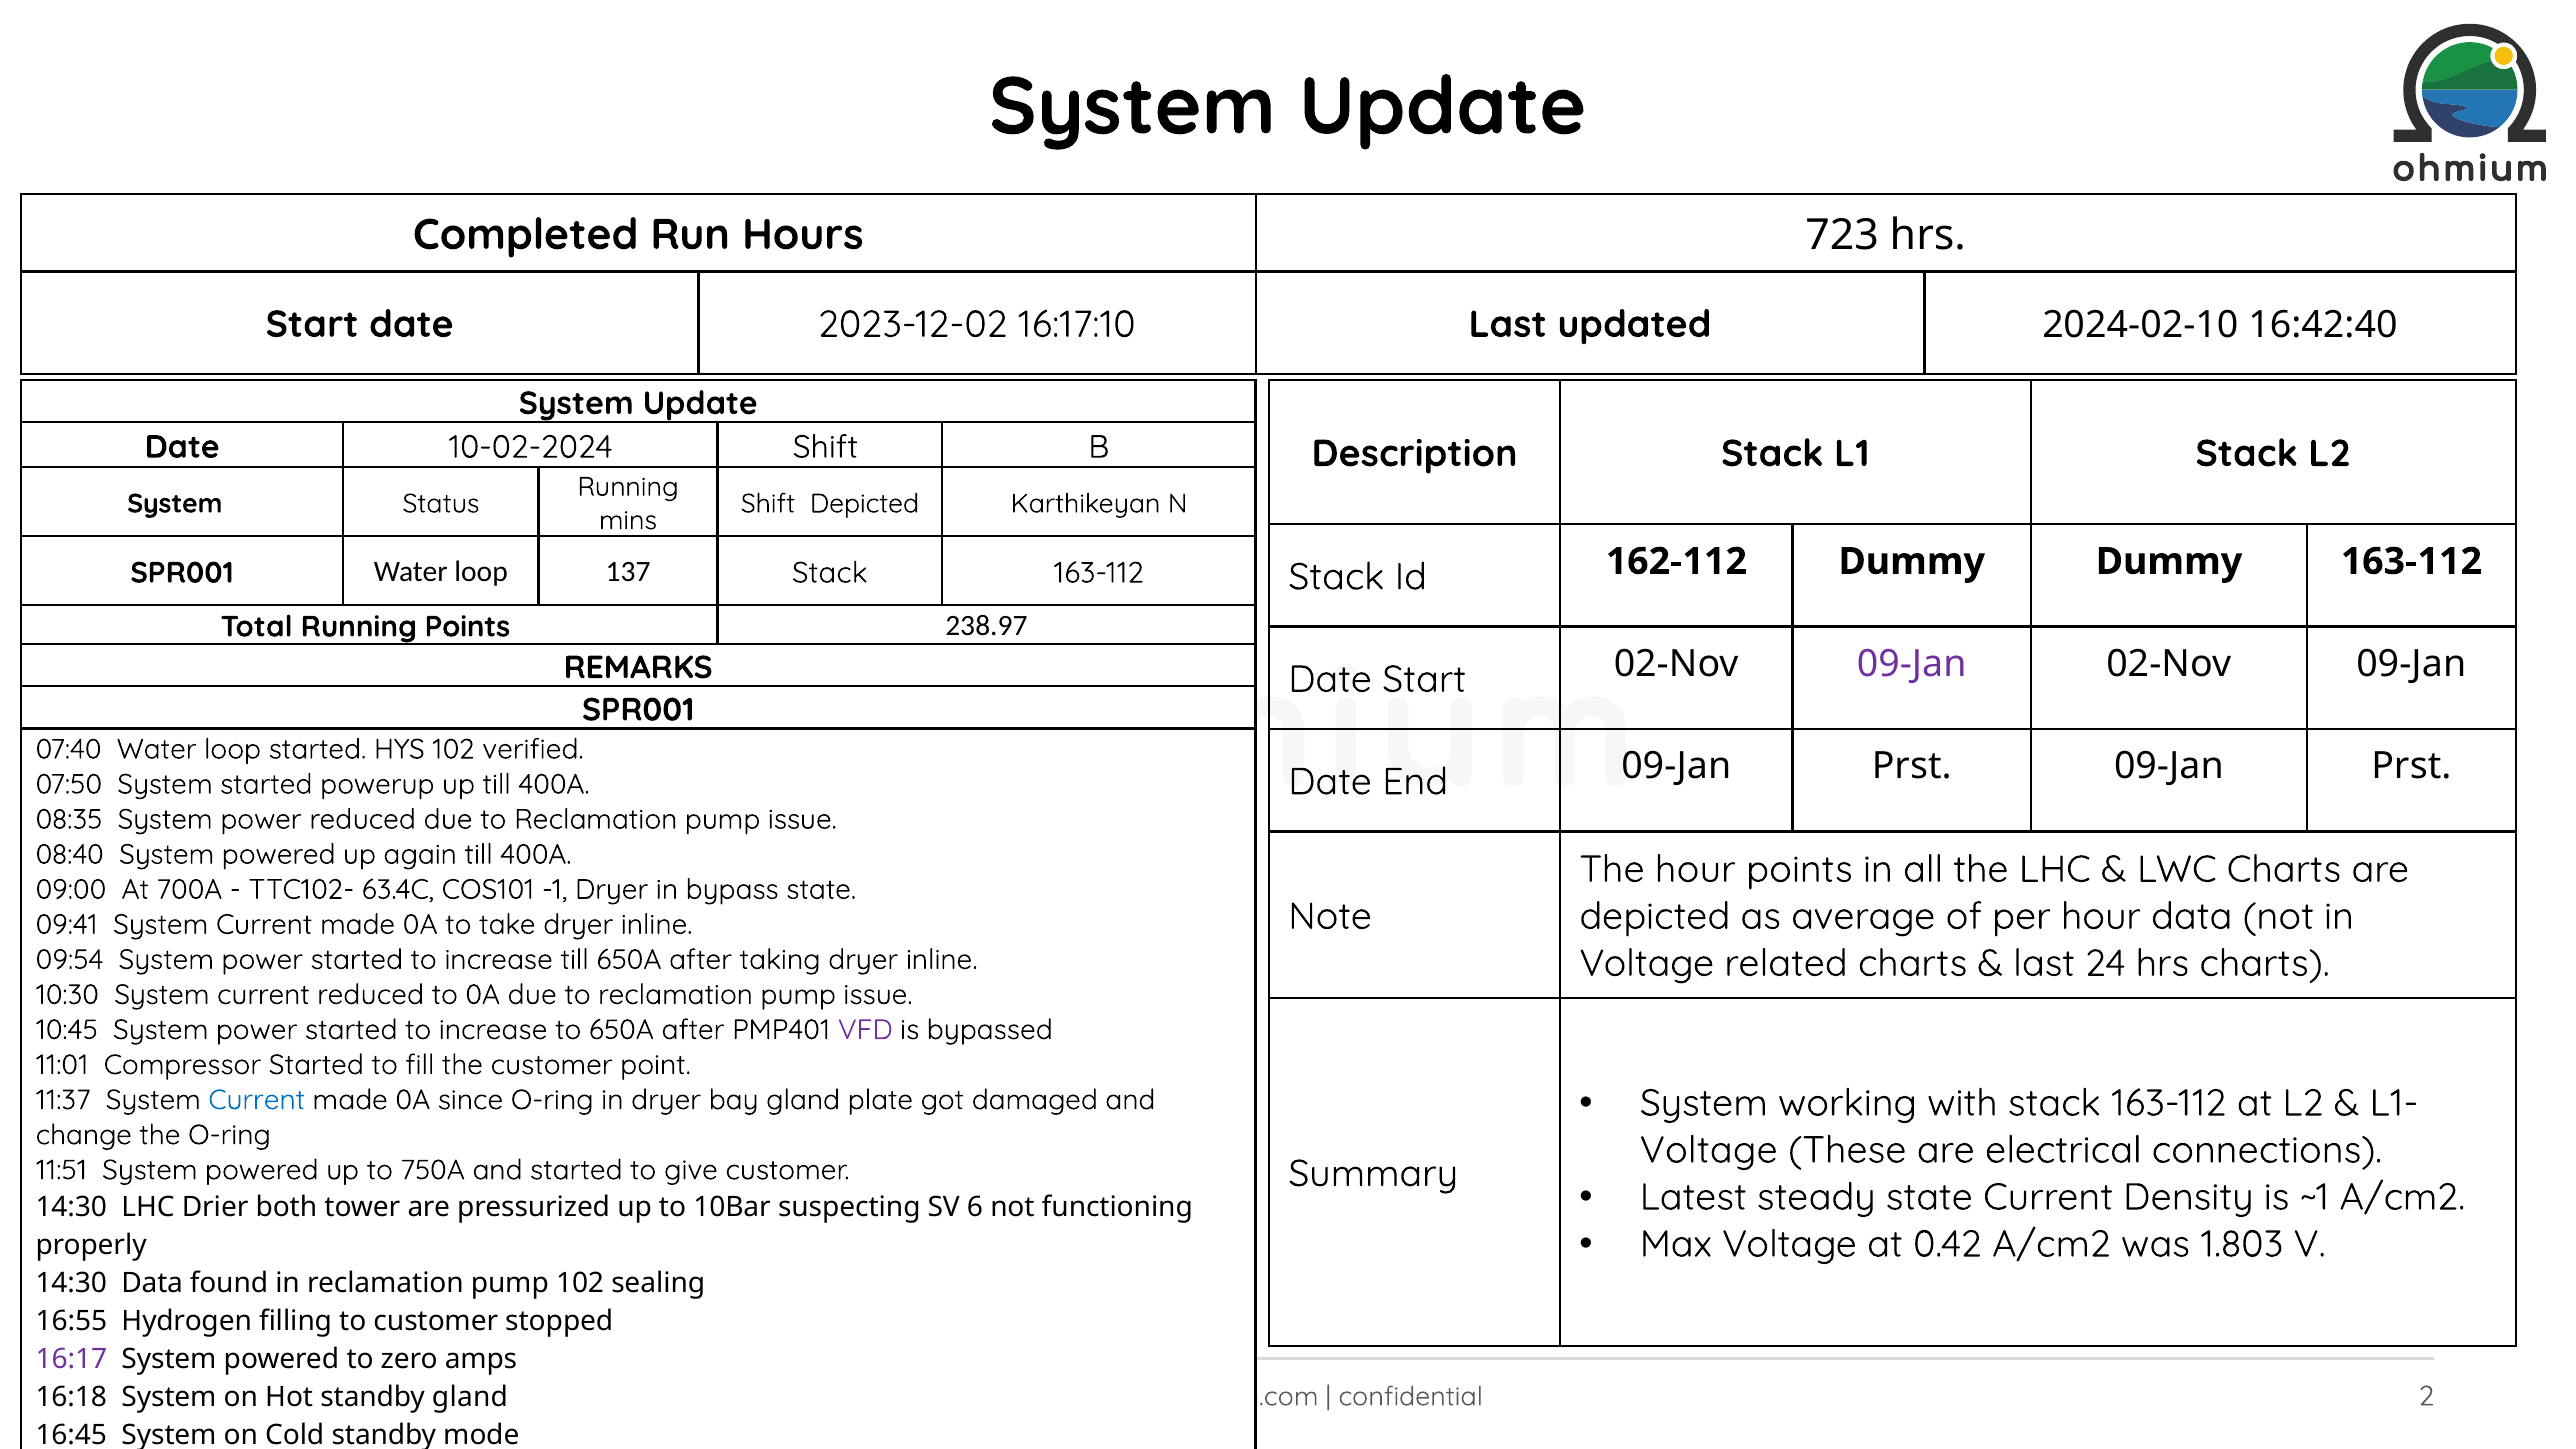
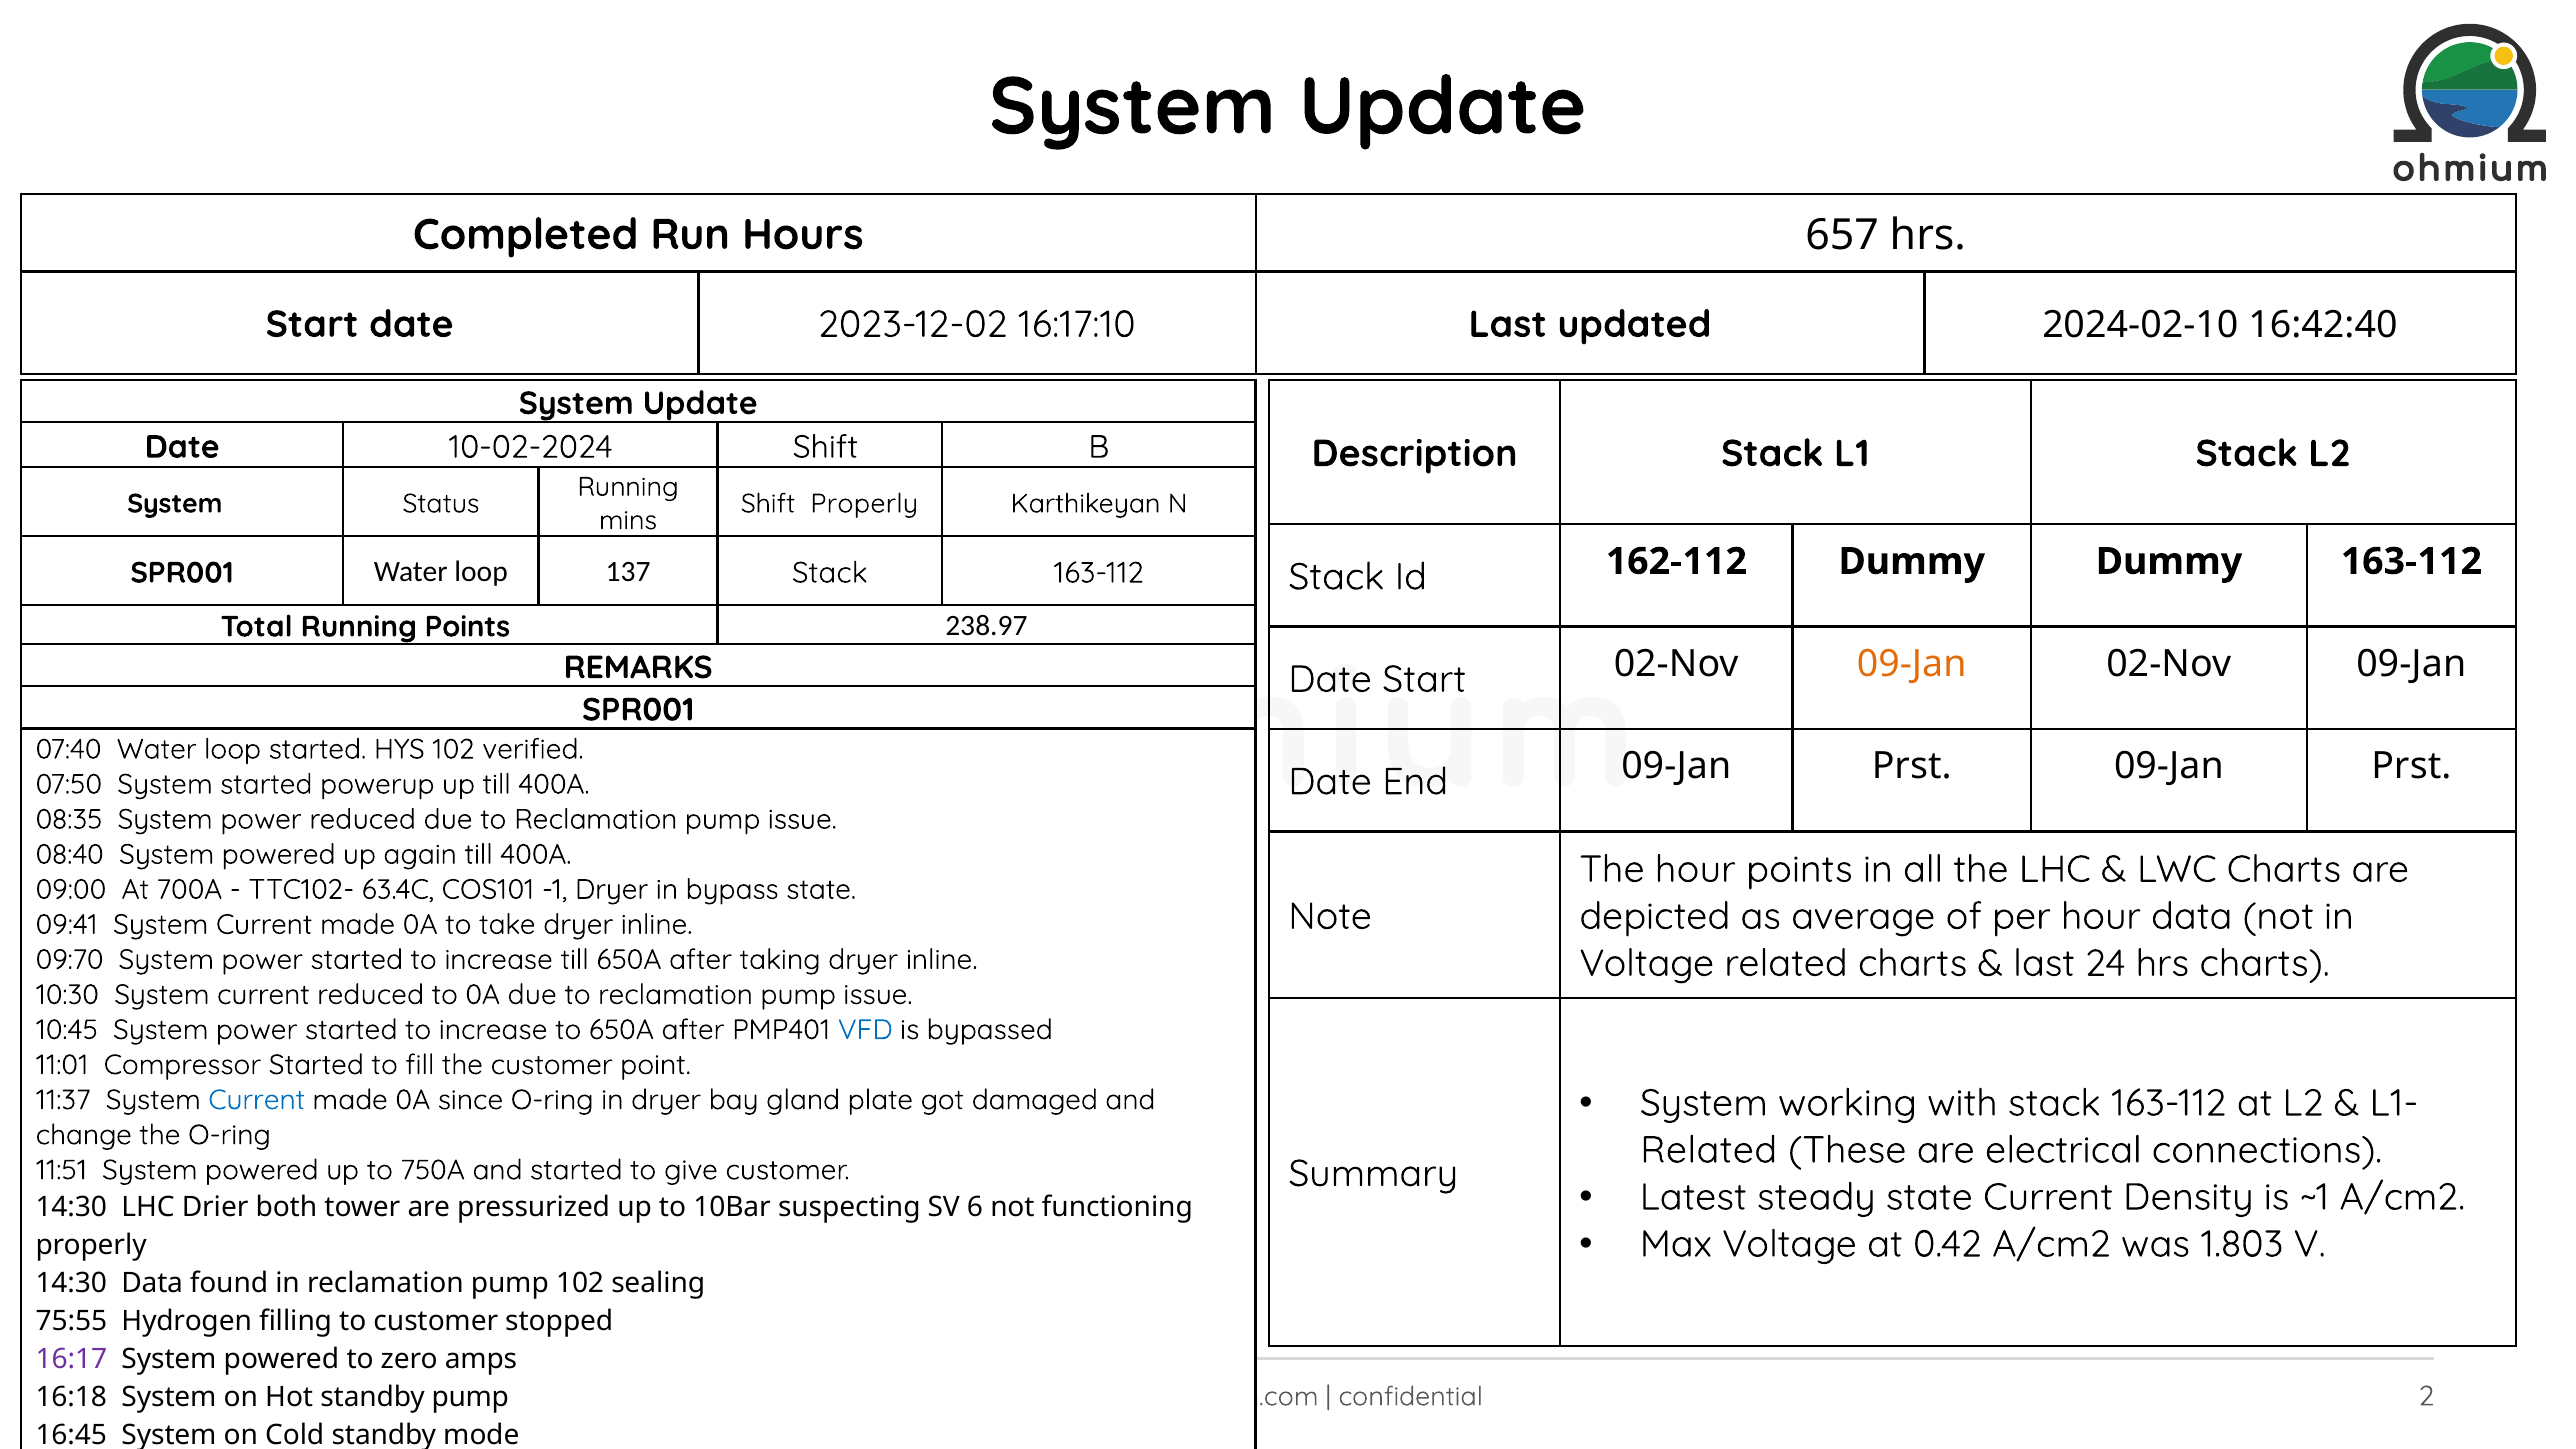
723: 723 -> 657
Shift Depicted: Depicted -> Properly
09-Jan at (1912, 664) colour: purple -> orange
09:54: 09:54 -> 09:70
VFD colour: purple -> blue
Voltage at (1709, 1150): Voltage -> Related
16:55: 16:55 -> 75:55
standby gland: gland -> pump
